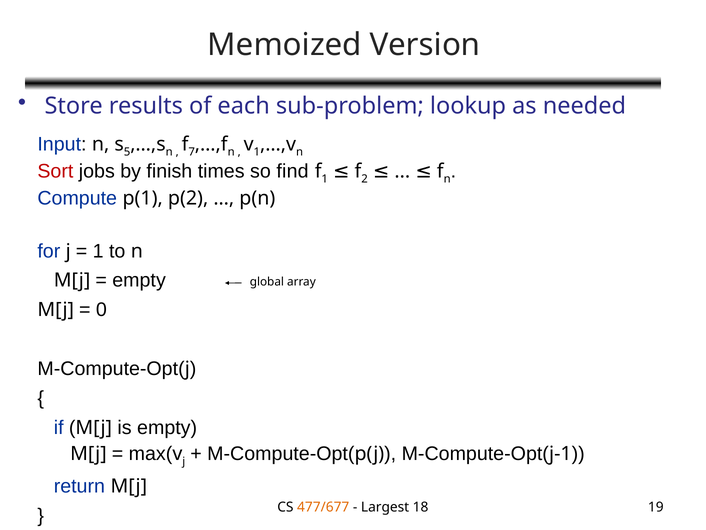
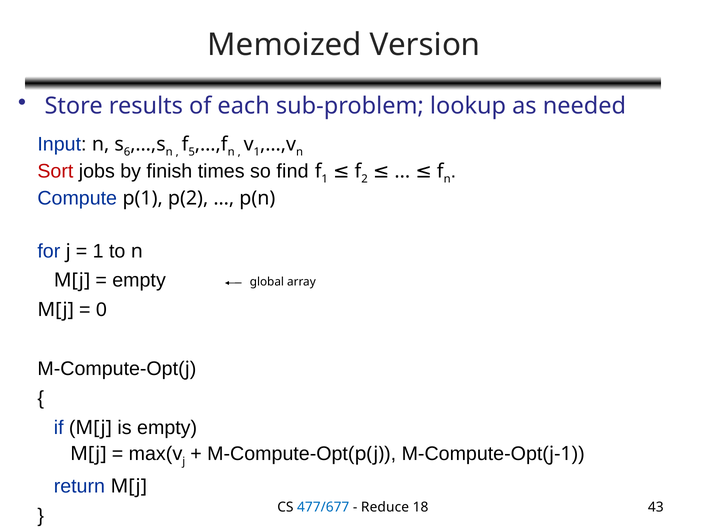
5: 5 -> 6
7: 7 -> 5
477/677 colour: orange -> blue
Largest: Largest -> Reduce
19: 19 -> 43
